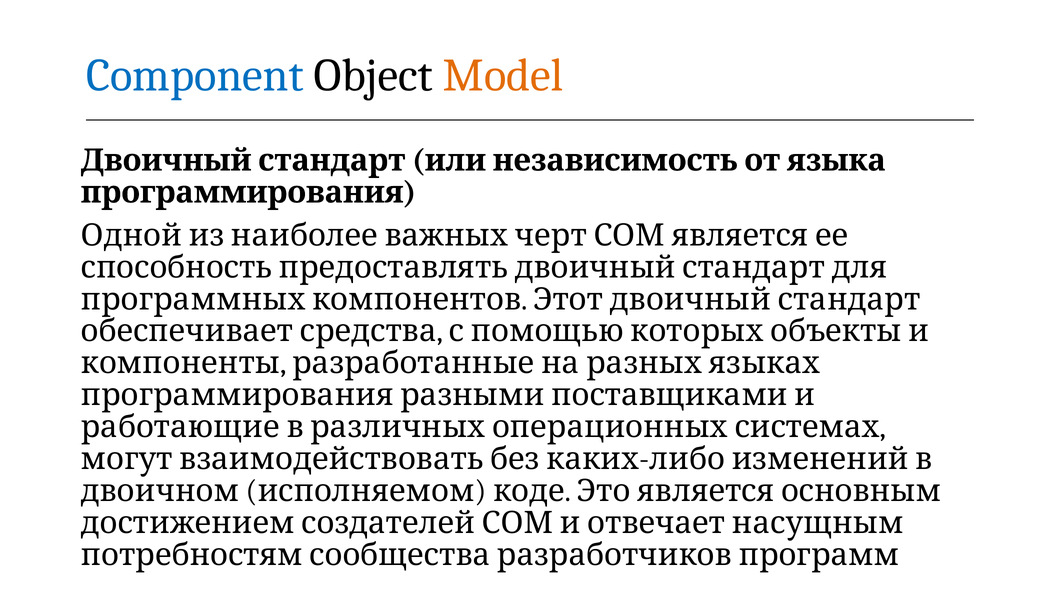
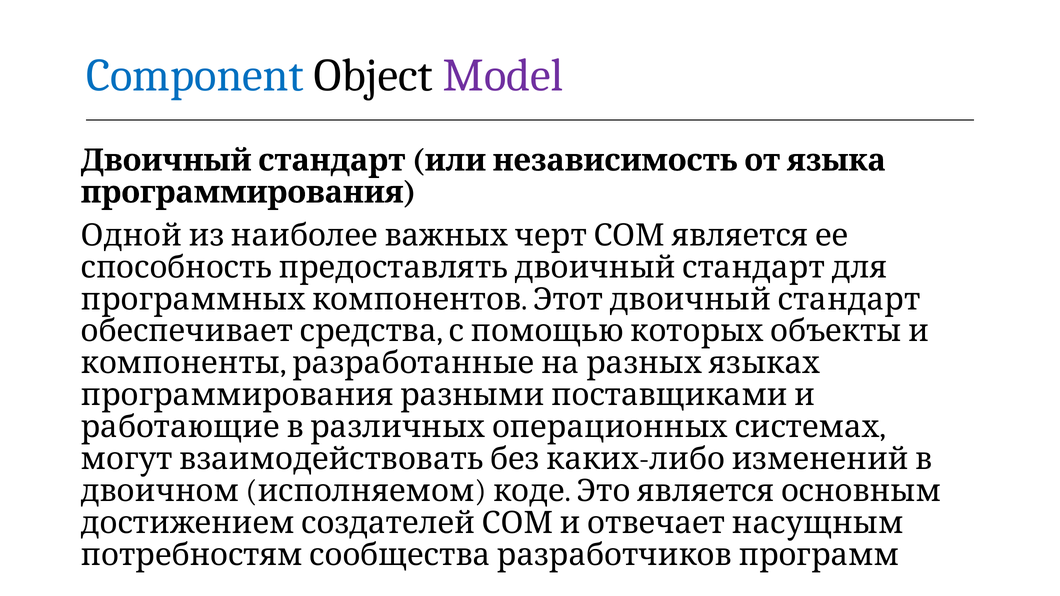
Model colour: orange -> purple
